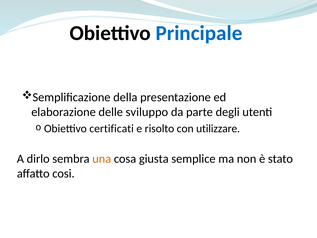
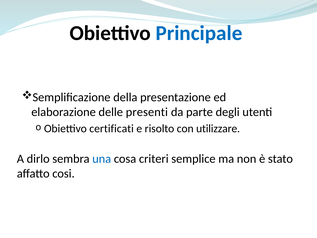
sviluppo: sviluppo -> presenti
una colour: orange -> blue
giusta: giusta -> criteri
